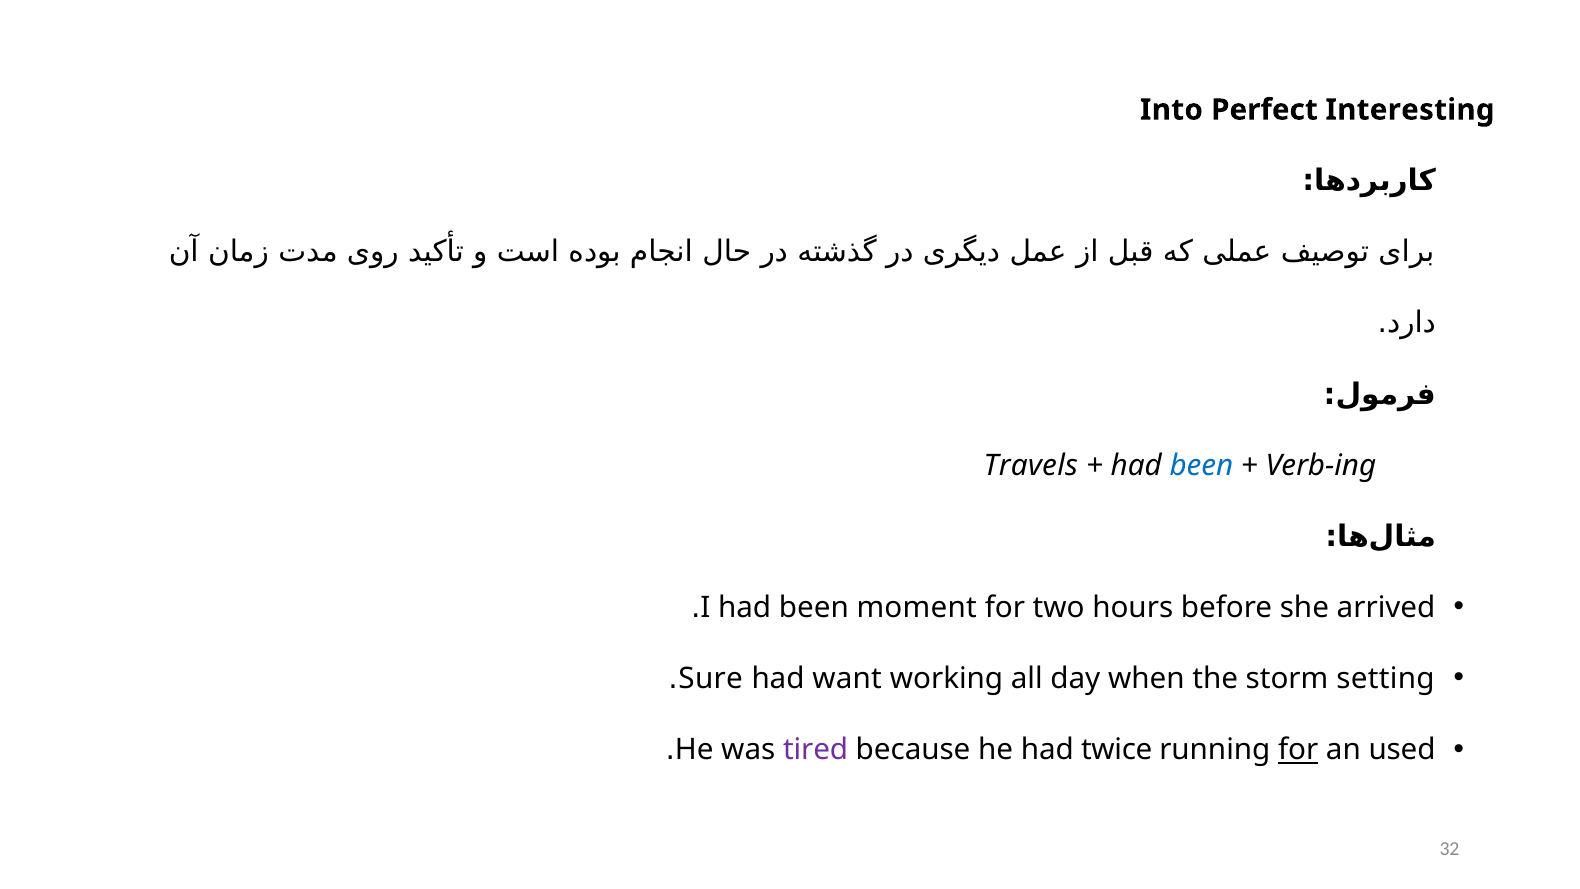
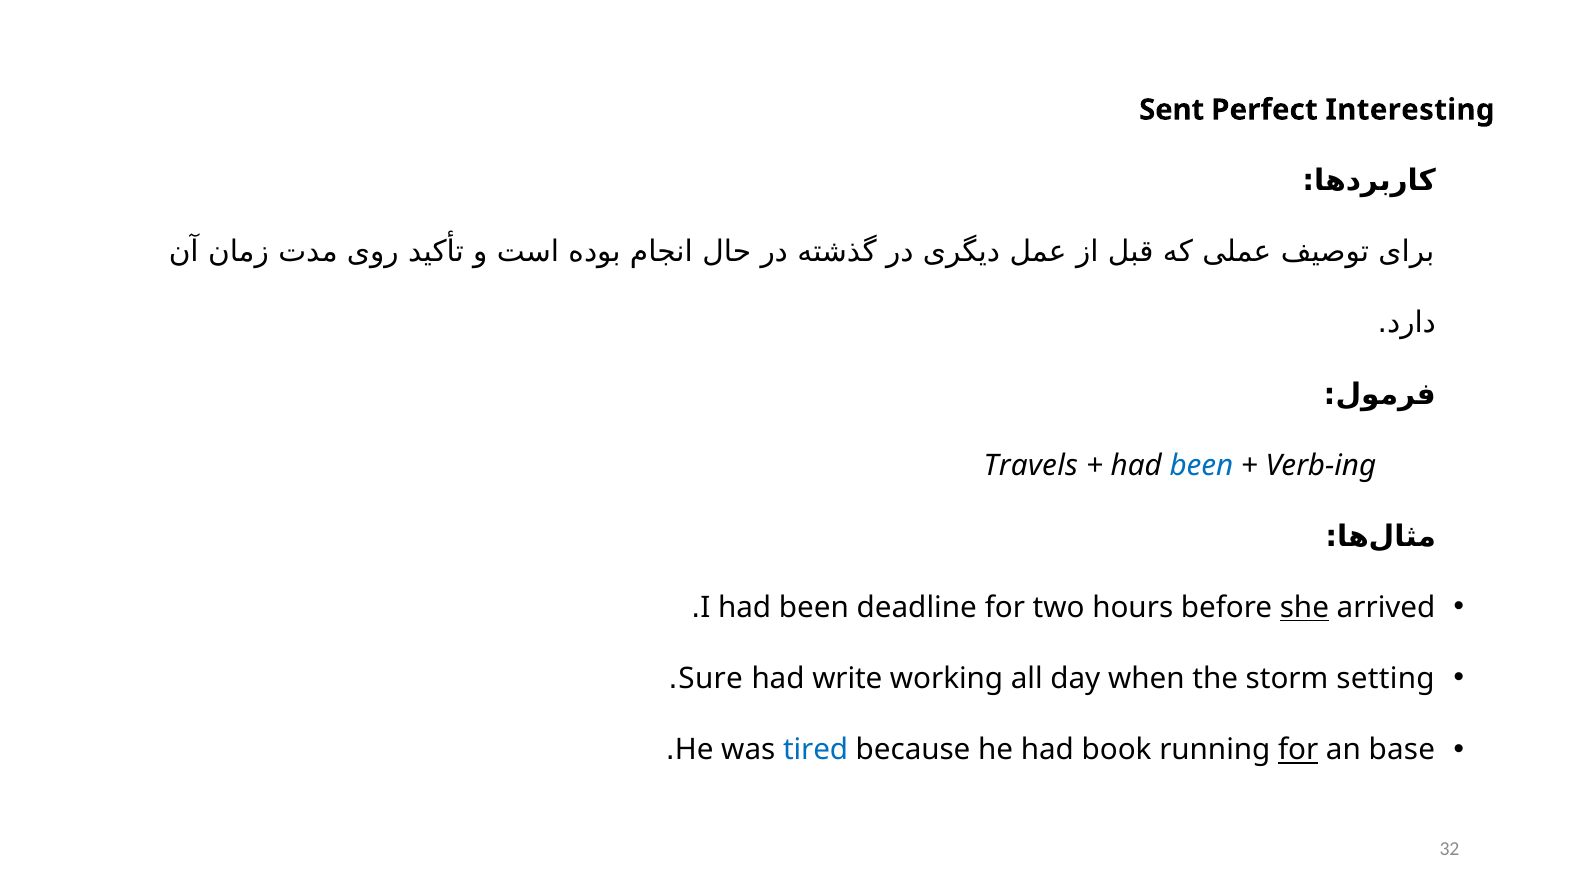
Into: Into -> Sent
moment: moment -> deadline
she underline: none -> present
want: want -> write
tired colour: purple -> blue
twice: twice -> book
used: used -> base
